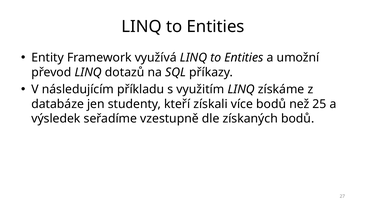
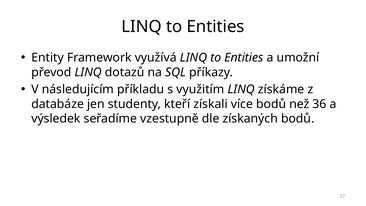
25: 25 -> 36
